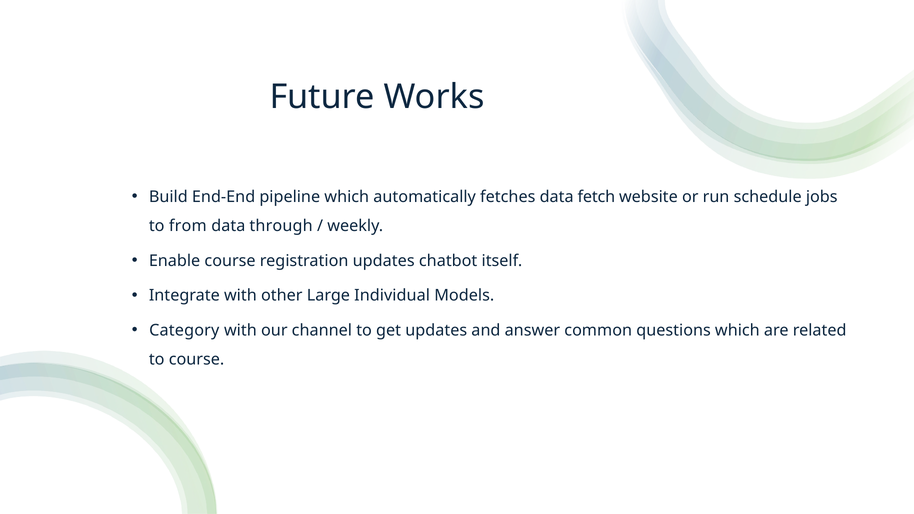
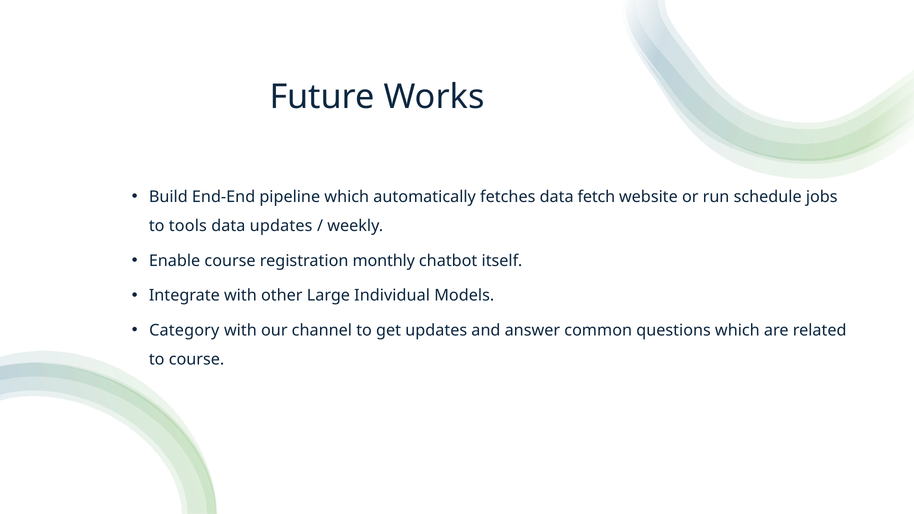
from: from -> tools
data through: through -> updates
registration updates: updates -> monthly
